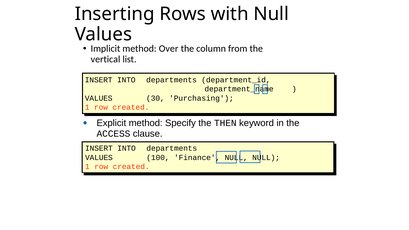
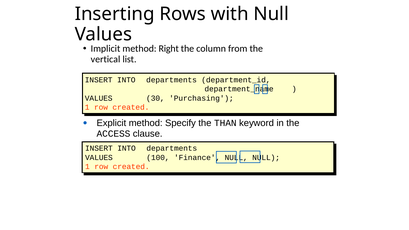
Over: Over -> Right
THEN: THEN -> THAN
